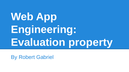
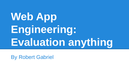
property: property -> anything
